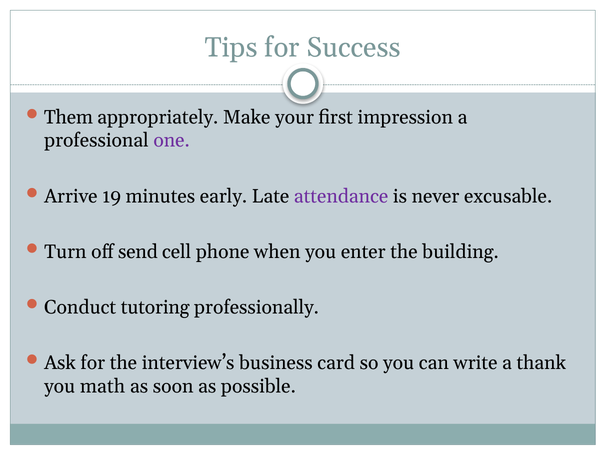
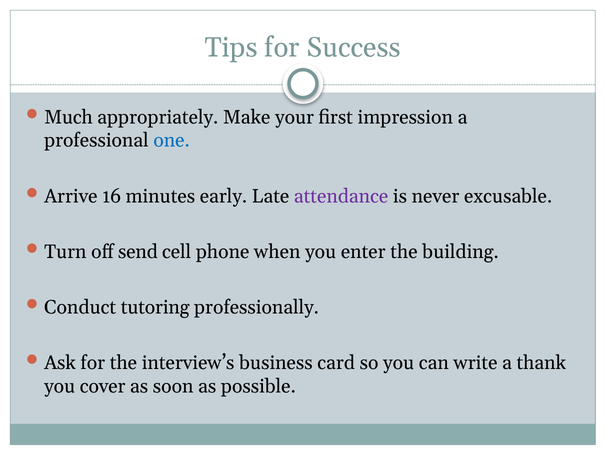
Them: Them -> Much
one colour: purple -> blue
19: 19 -> 16
math: math -> cover
